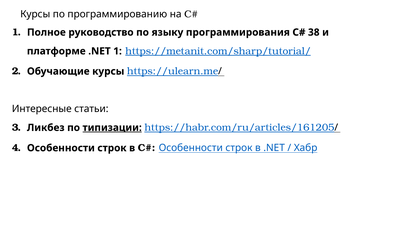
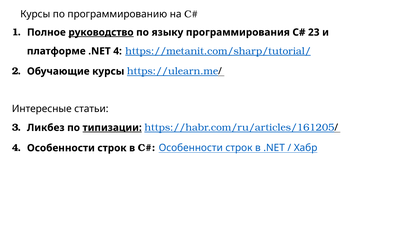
руководство underline: none -> present
38: 38 -> 23
.NET 1: 1 -> 4
